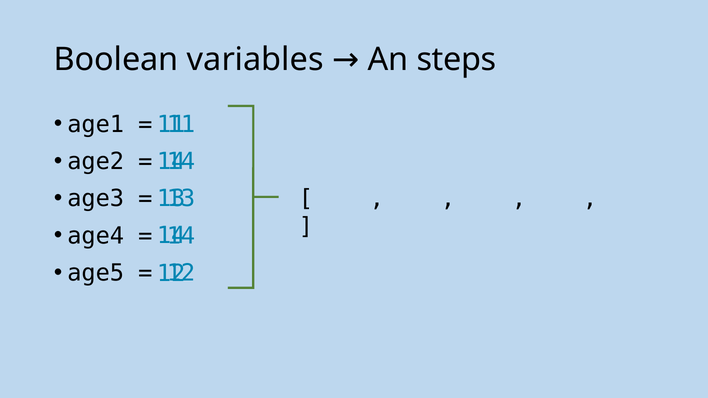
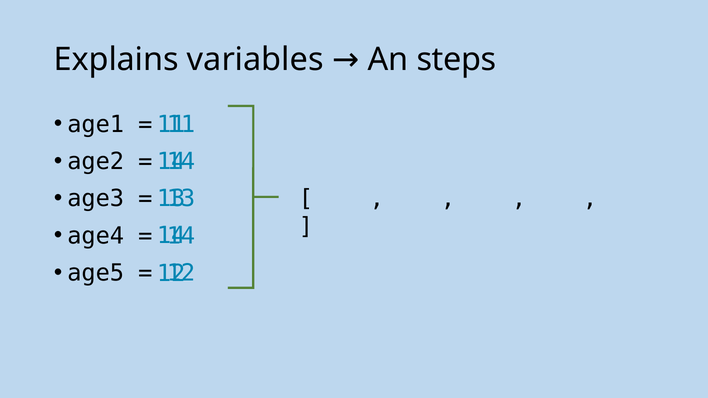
Boolean: Boolean -> Explains
